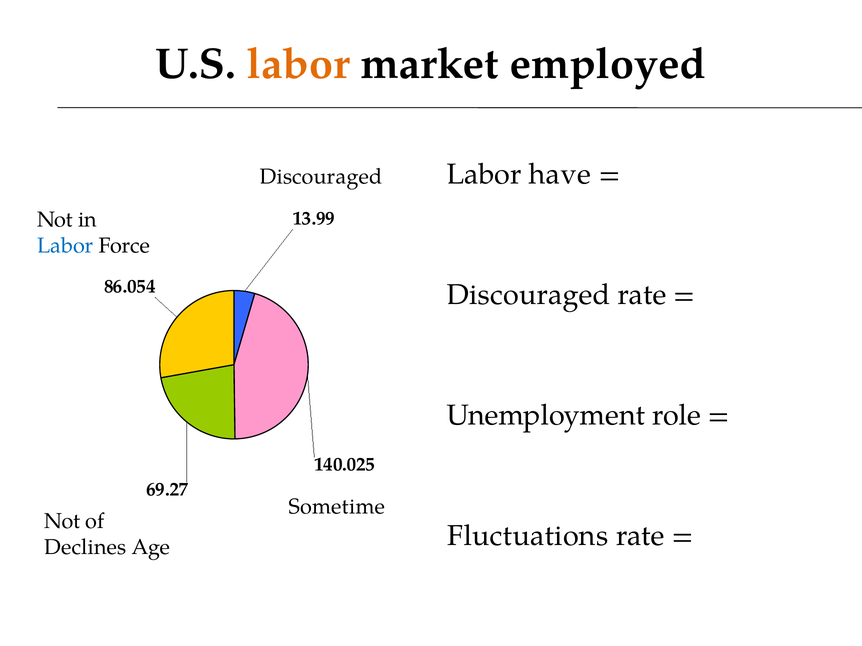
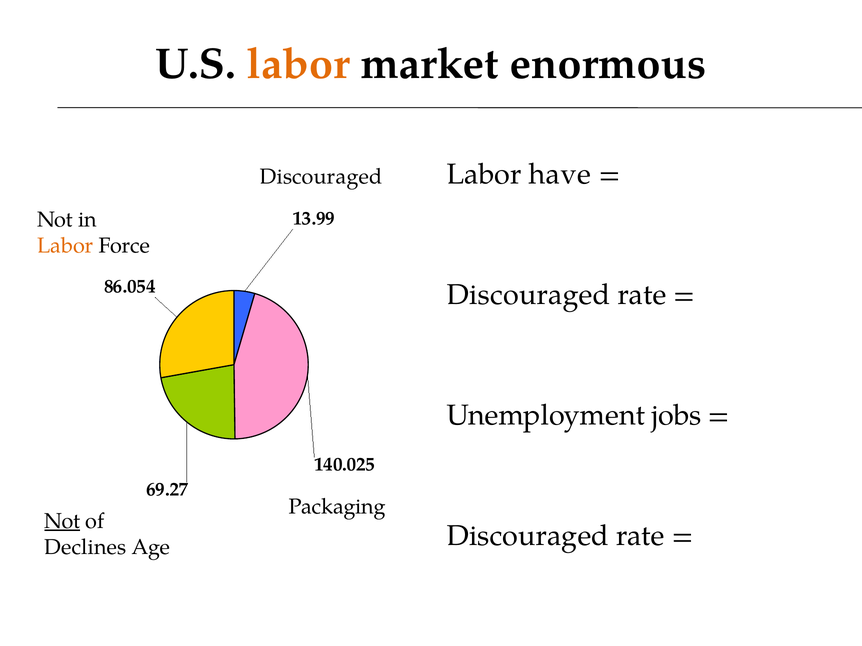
employed: employed -> enormous
Labor at (65, 246) colour: blue -> orange
role: role -> jobs
Sometime: Sometime -> Packaging
Not at (62, 521) underline: none -> present
Fluctuations at (528, 536): Fluctuations -> Discouraged
